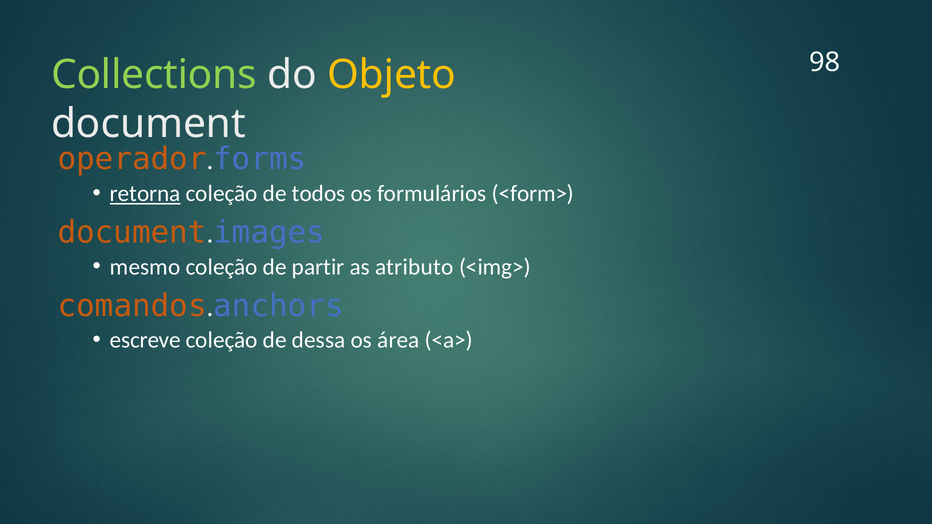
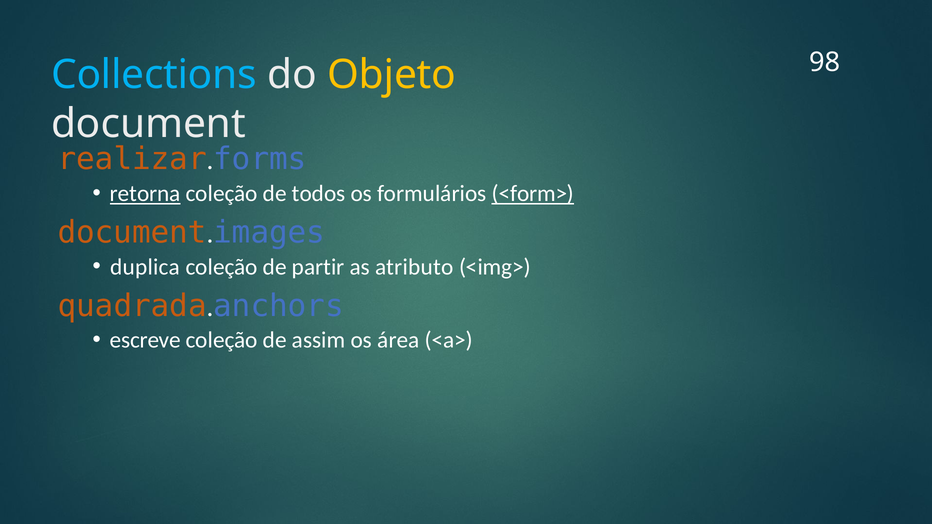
Collections colour: light green -> light blue
operador: operador -> realizar
<form> underline: none -> present
mesmo: mesmo -> duplica
comandos: comandos -> quadrada
dessa: dessa -> assim
